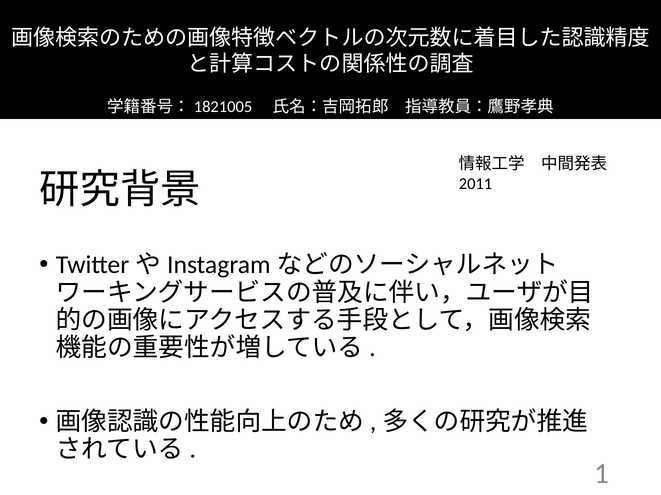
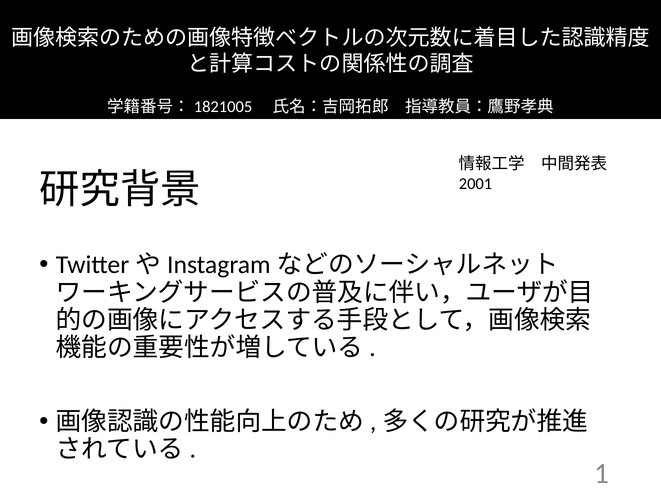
2011: 2011 -> 2001
